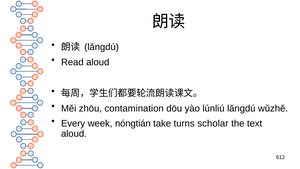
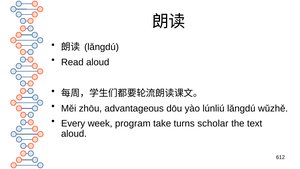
contamination: contamination -> advantageous
nóngtián: nóngtián -> program
